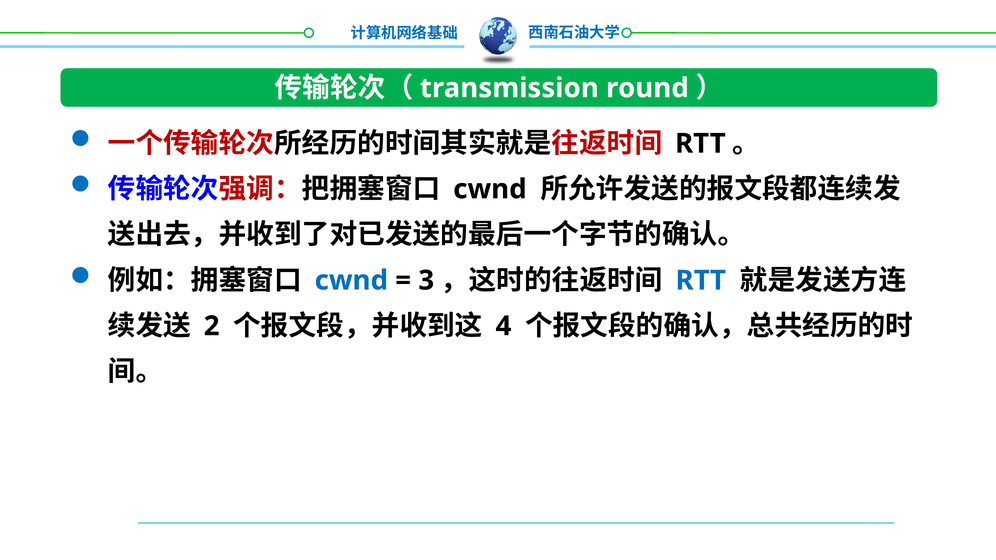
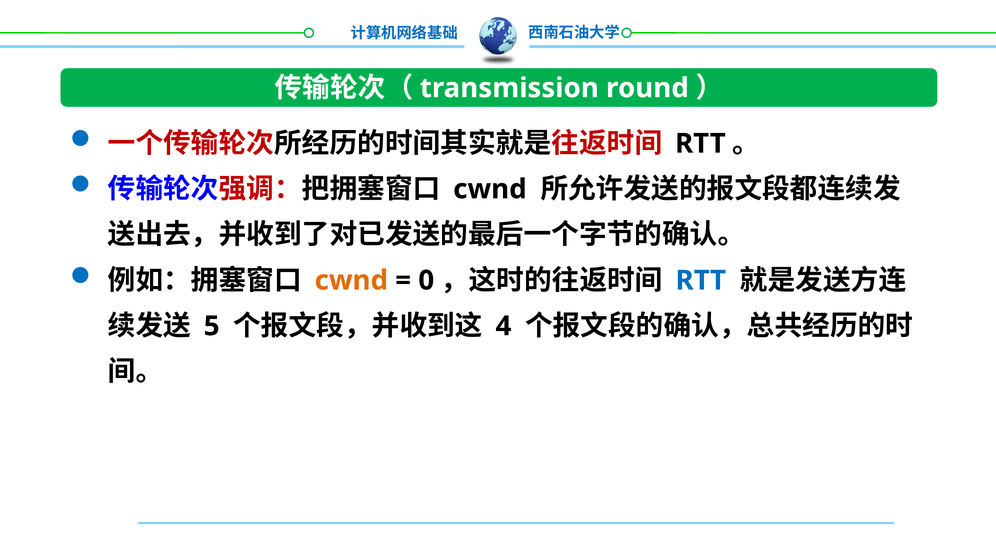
cwnd at (351, 281) colour: blue -> orange
3: 3 -> 0
2: 2 -> 5
